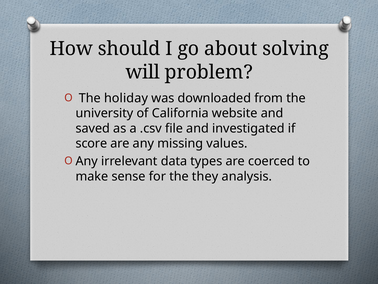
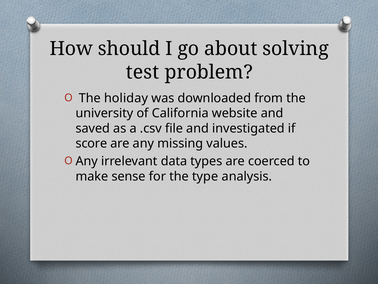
will: will -> test
they: they -> type
